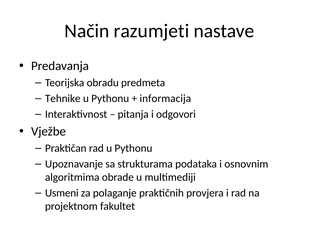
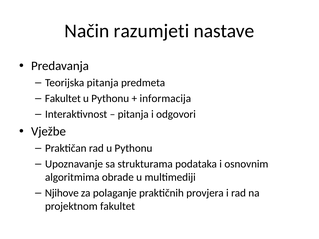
Teorijska obradu: obradu -> pitanja
Tehnike at (63, 99): Tehnike -> Fakultet
Usmeni: Usmeni -> Njihove
